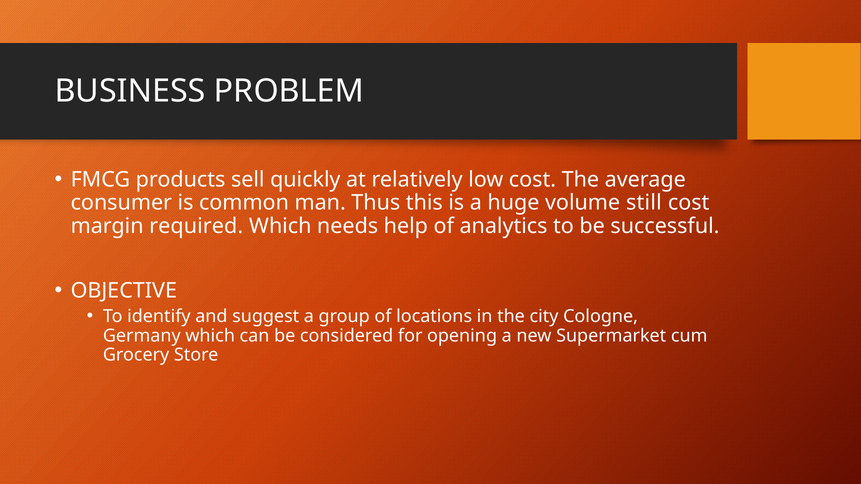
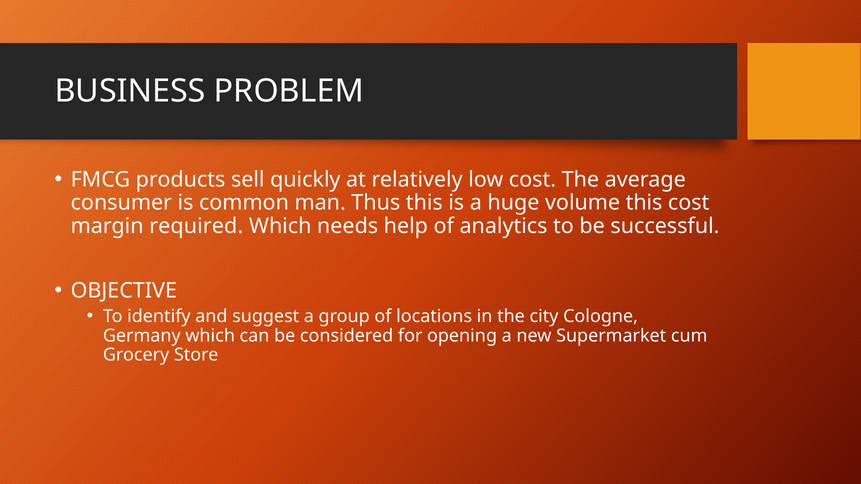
volume still: still -> this
